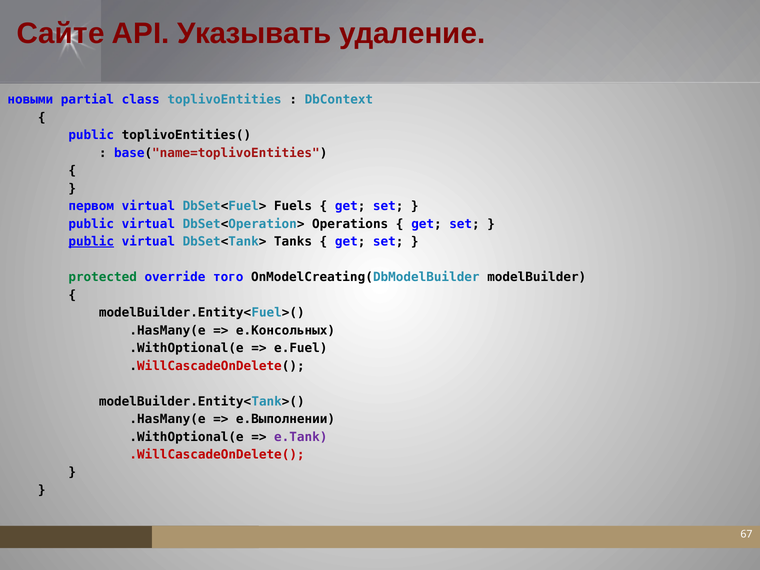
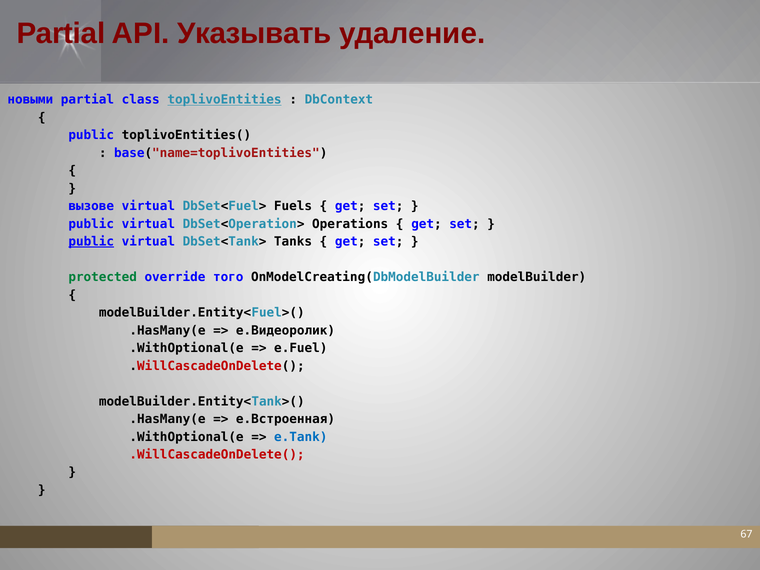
Сайте at (61, 33): Сайте -> Partial
toplivoEntities underline: none -> present
первом: первом -> вызове
e.Консольных: e.Консольных -> e.Видеоролик
e.Выполнении: e.Выполнении -> e.Встроенная
e.Tank colour: purple -> blue
